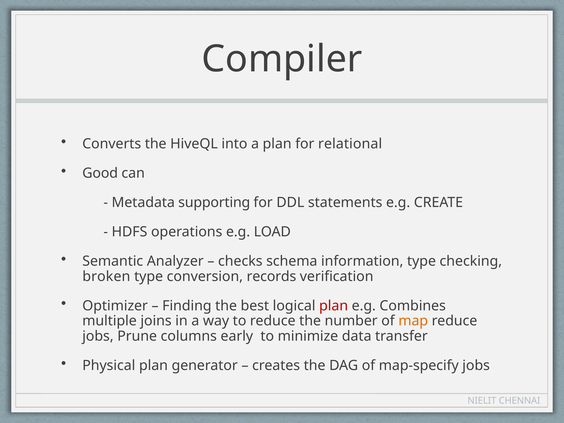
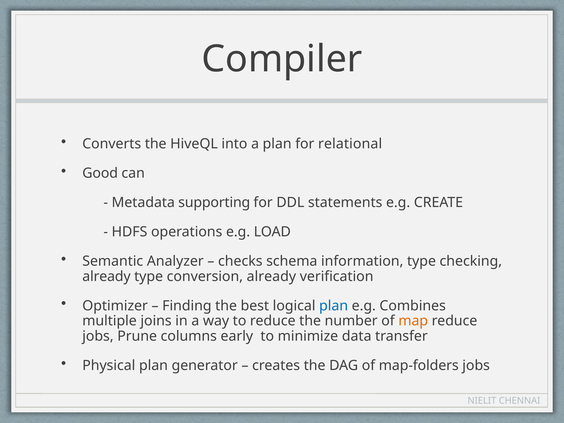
broken at (106, 276): broken -> already
conversion records: records -> already
plan at (334, 306) colour: red -> blue
map-specify: map-specify -> map-folders
